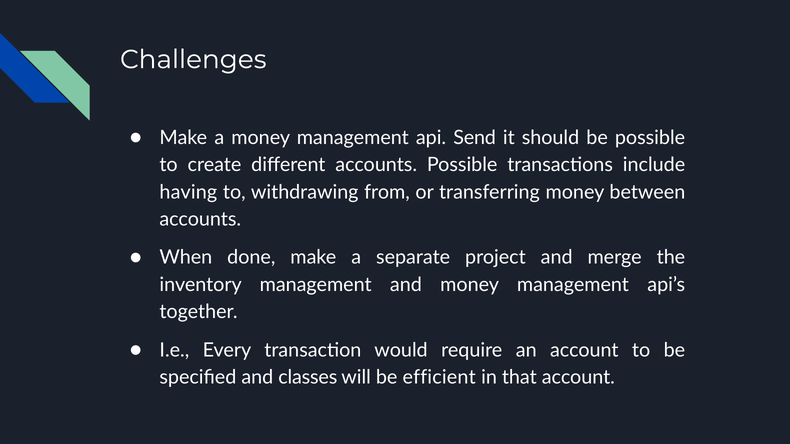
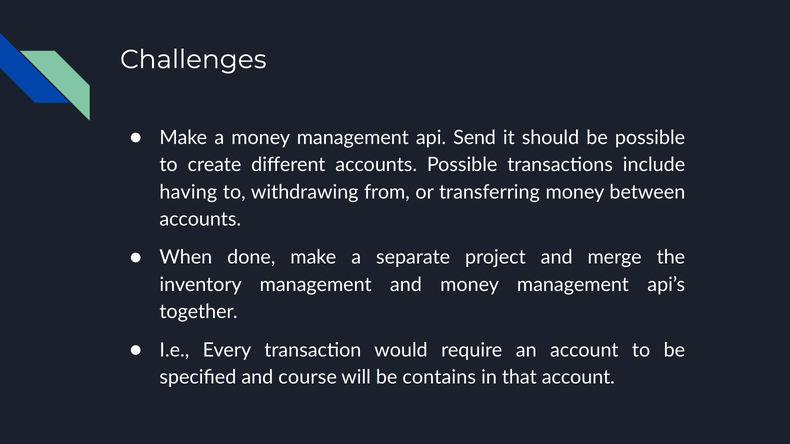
classes: classes -> course
efficient: efficient -> contains
